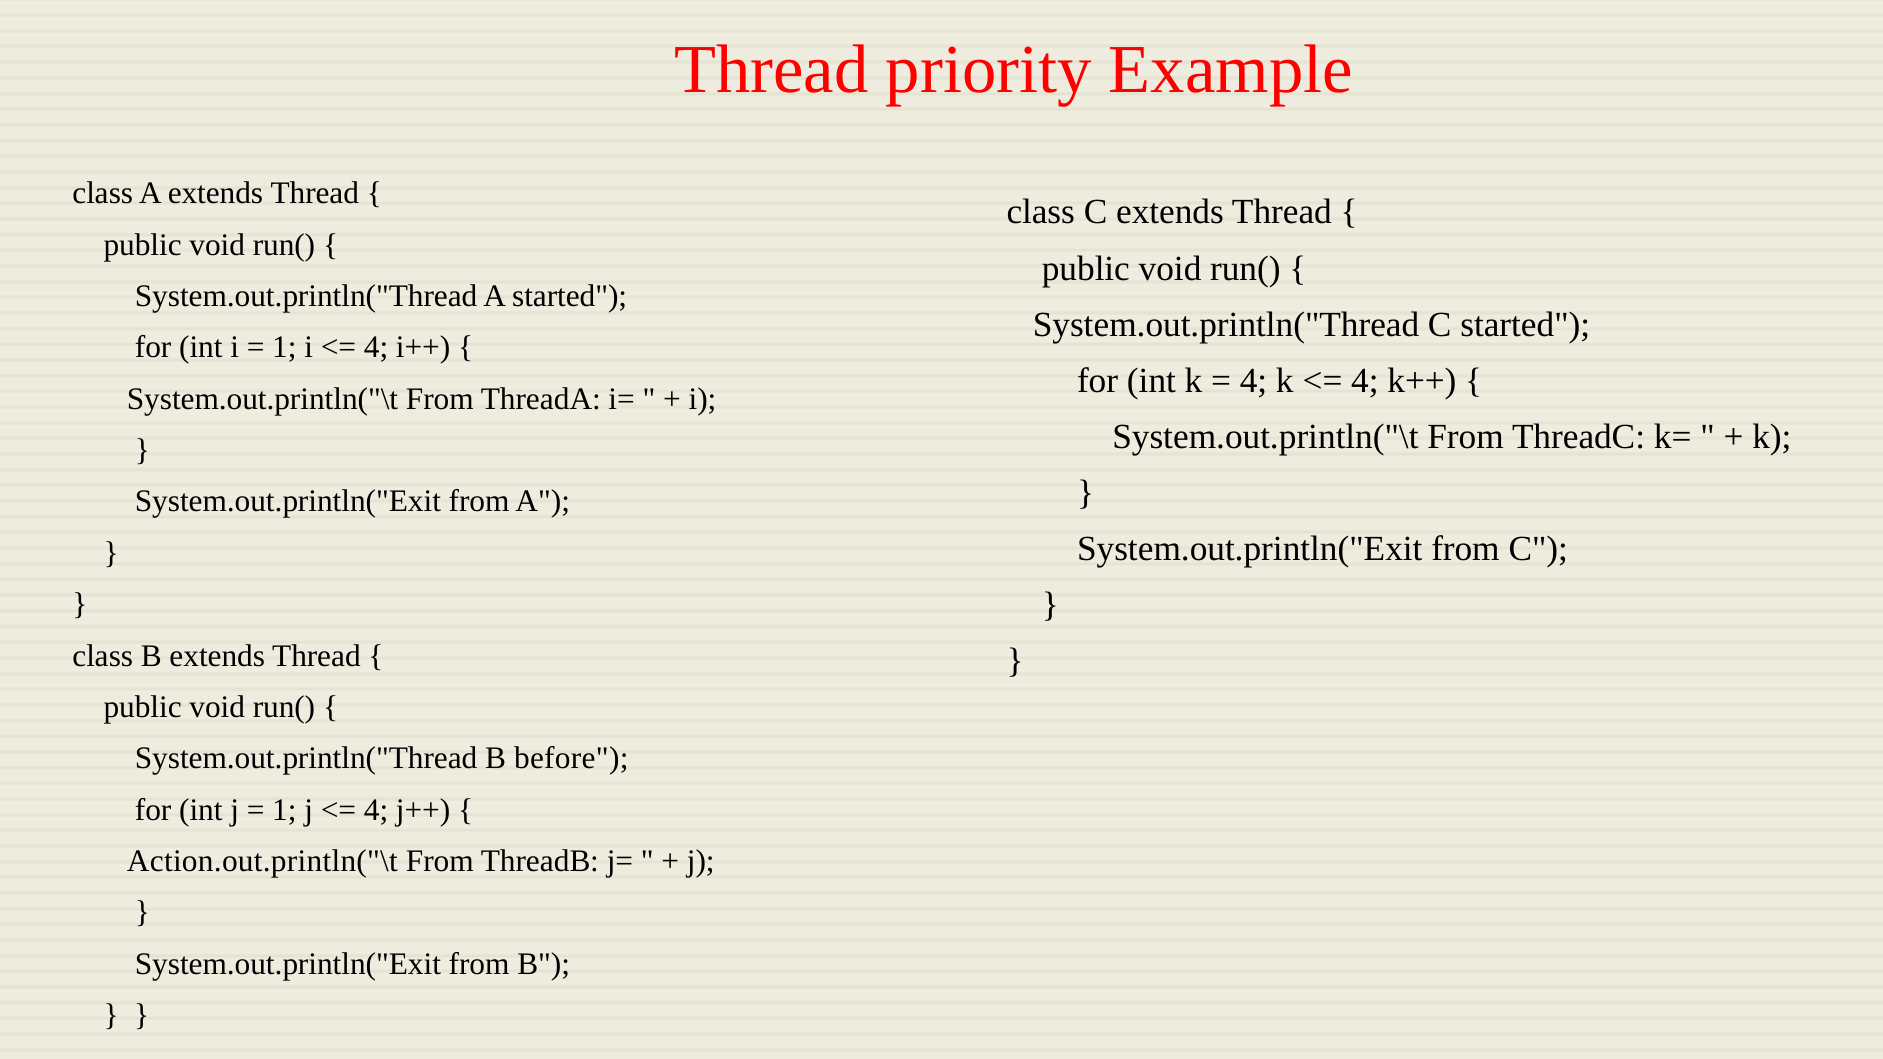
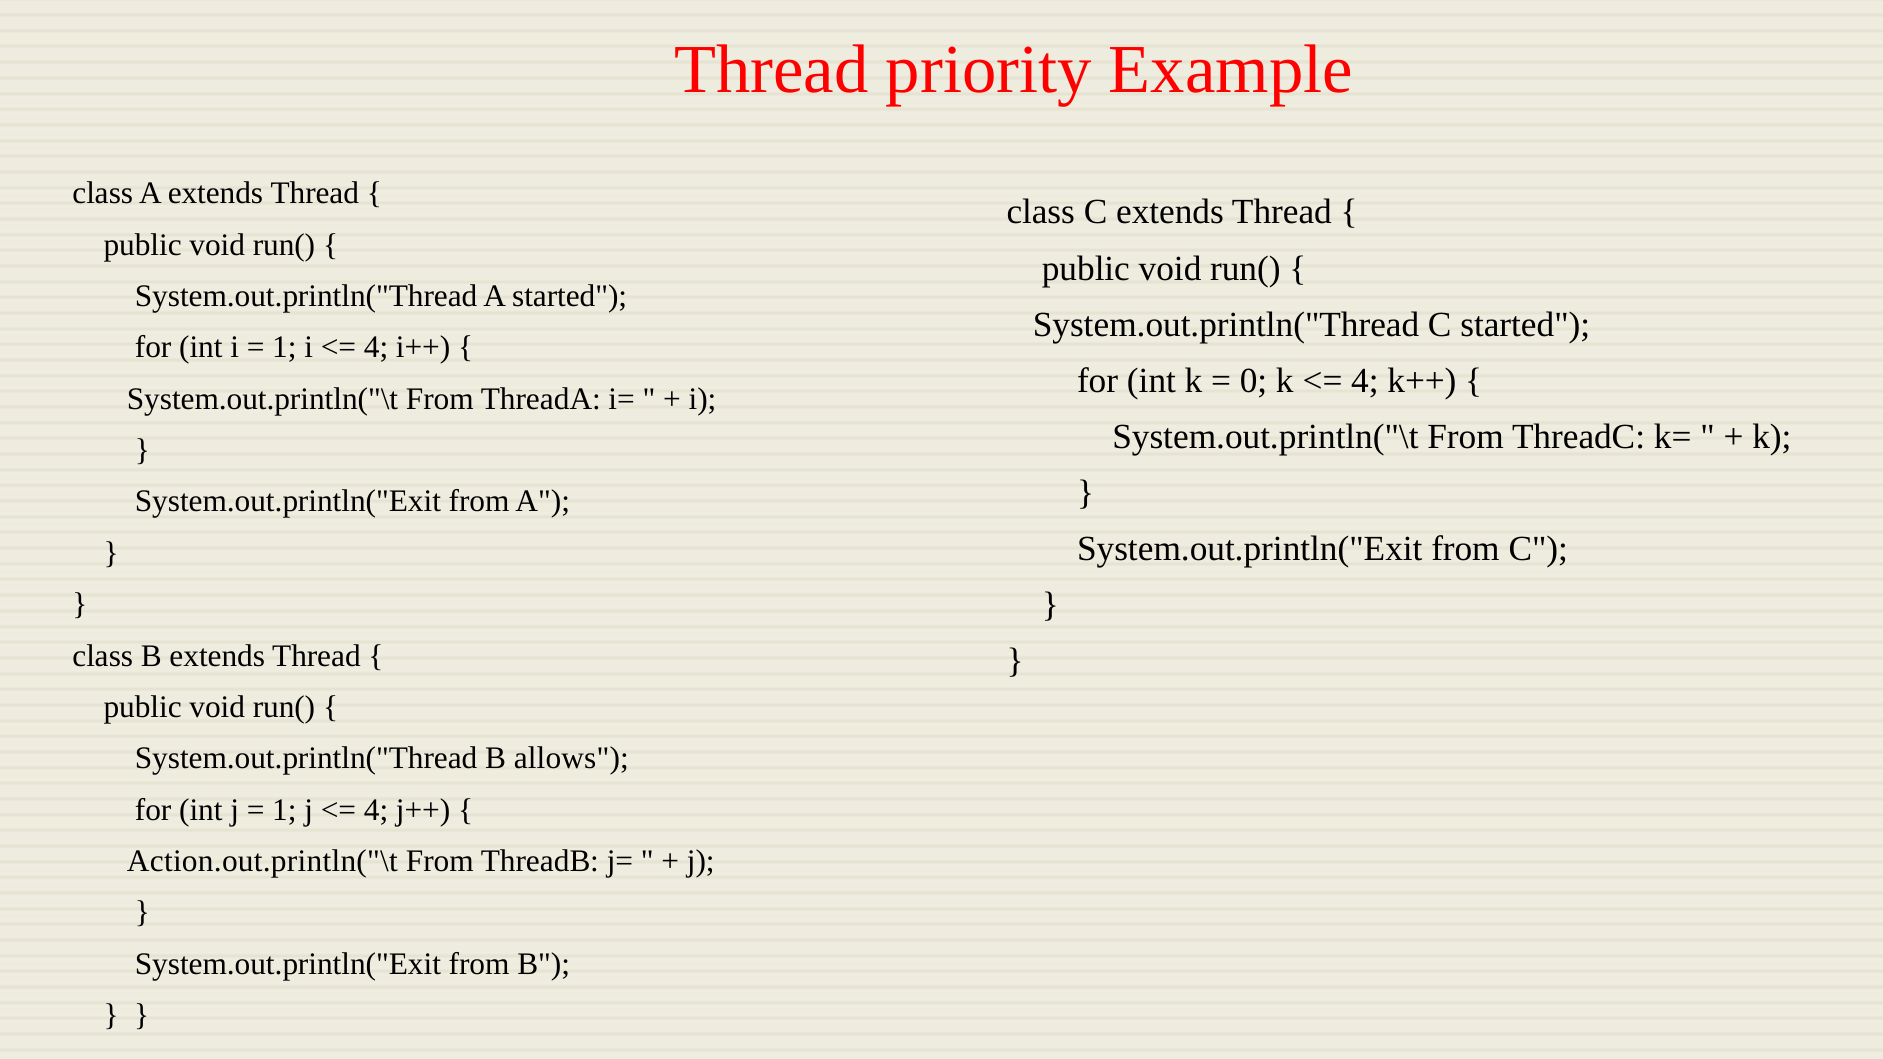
4 at (1253, 381): 4 -> 0
before: before -> allows
